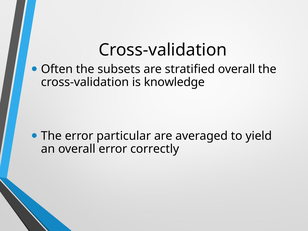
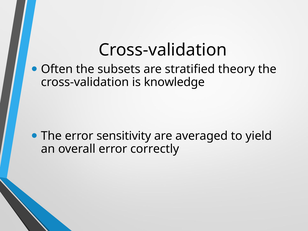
stratified overall: overall -> theory
particular: particular -> sensitivity
